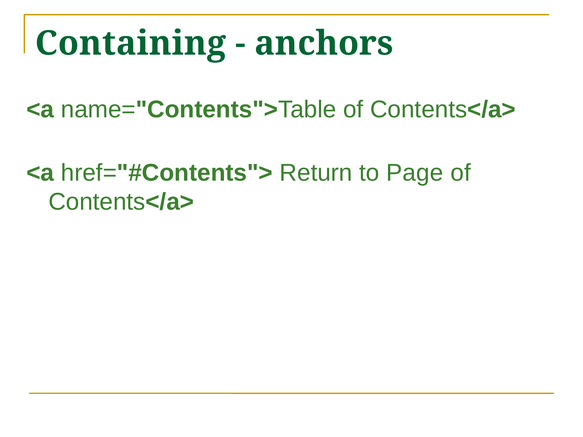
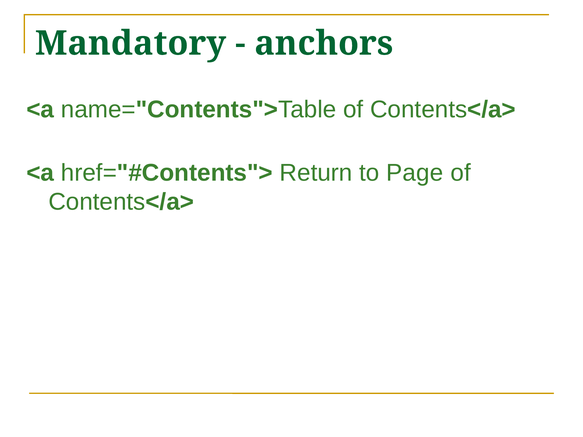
Containing: Containing -> Mandatory
